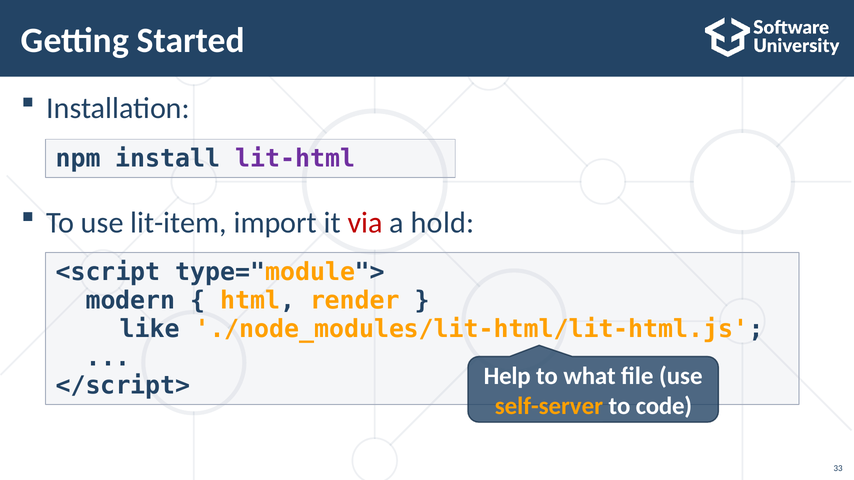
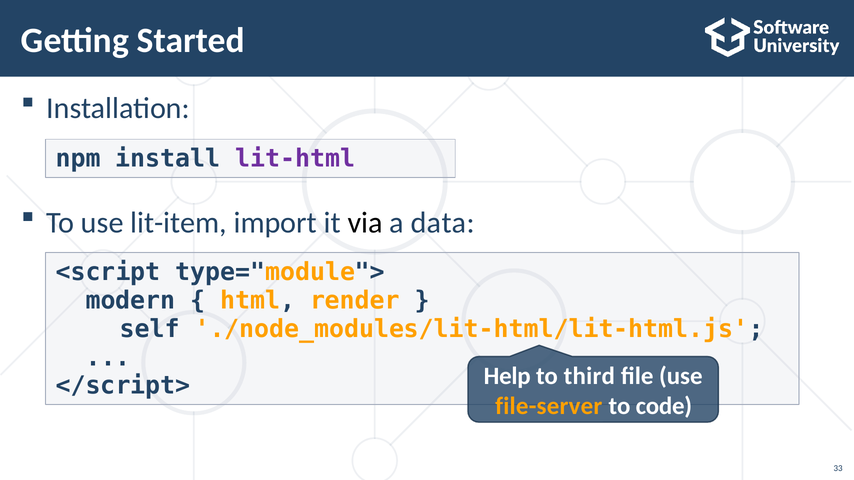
via colour: red -> black
hold: hold -> data
like: like -> self
what: what -> third
self-server: self-server -> file-server
